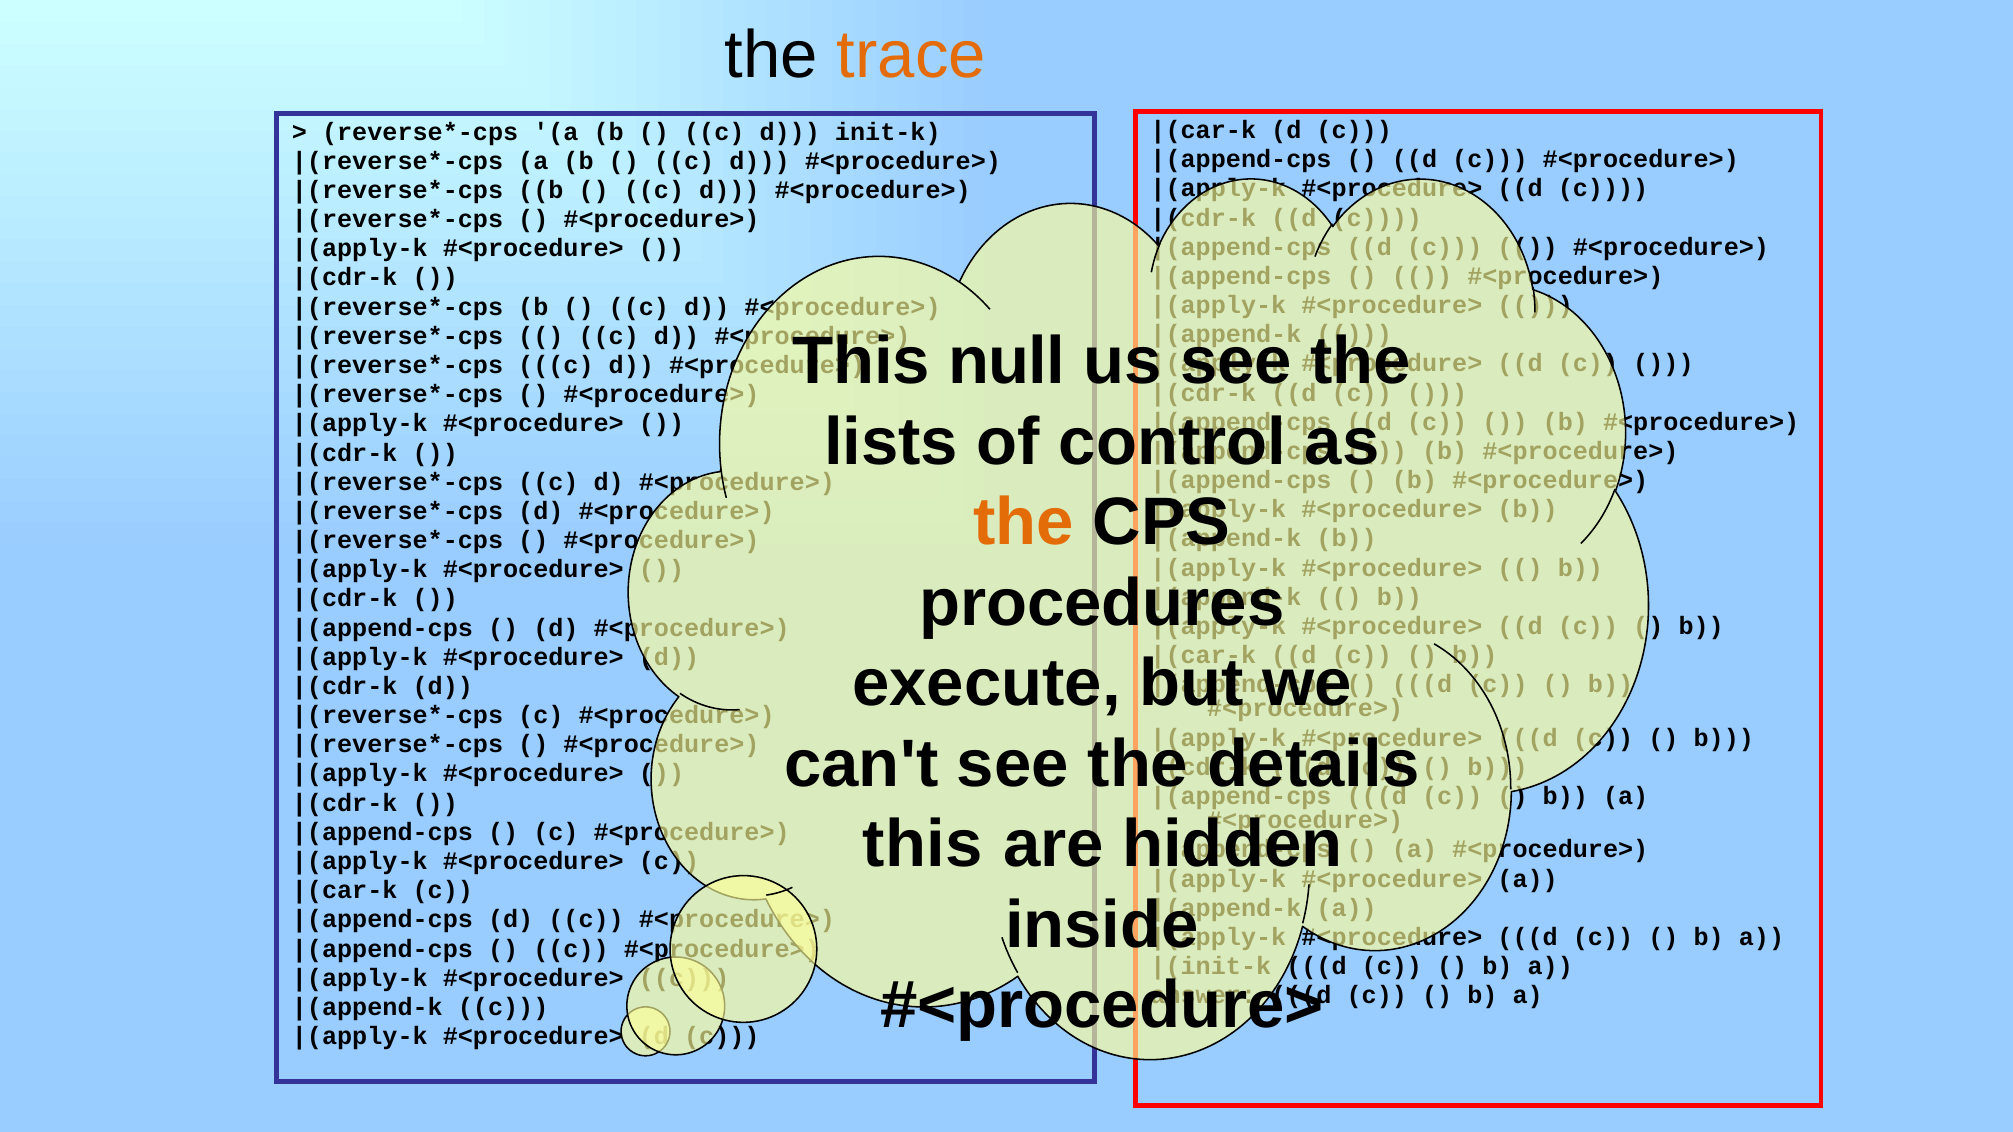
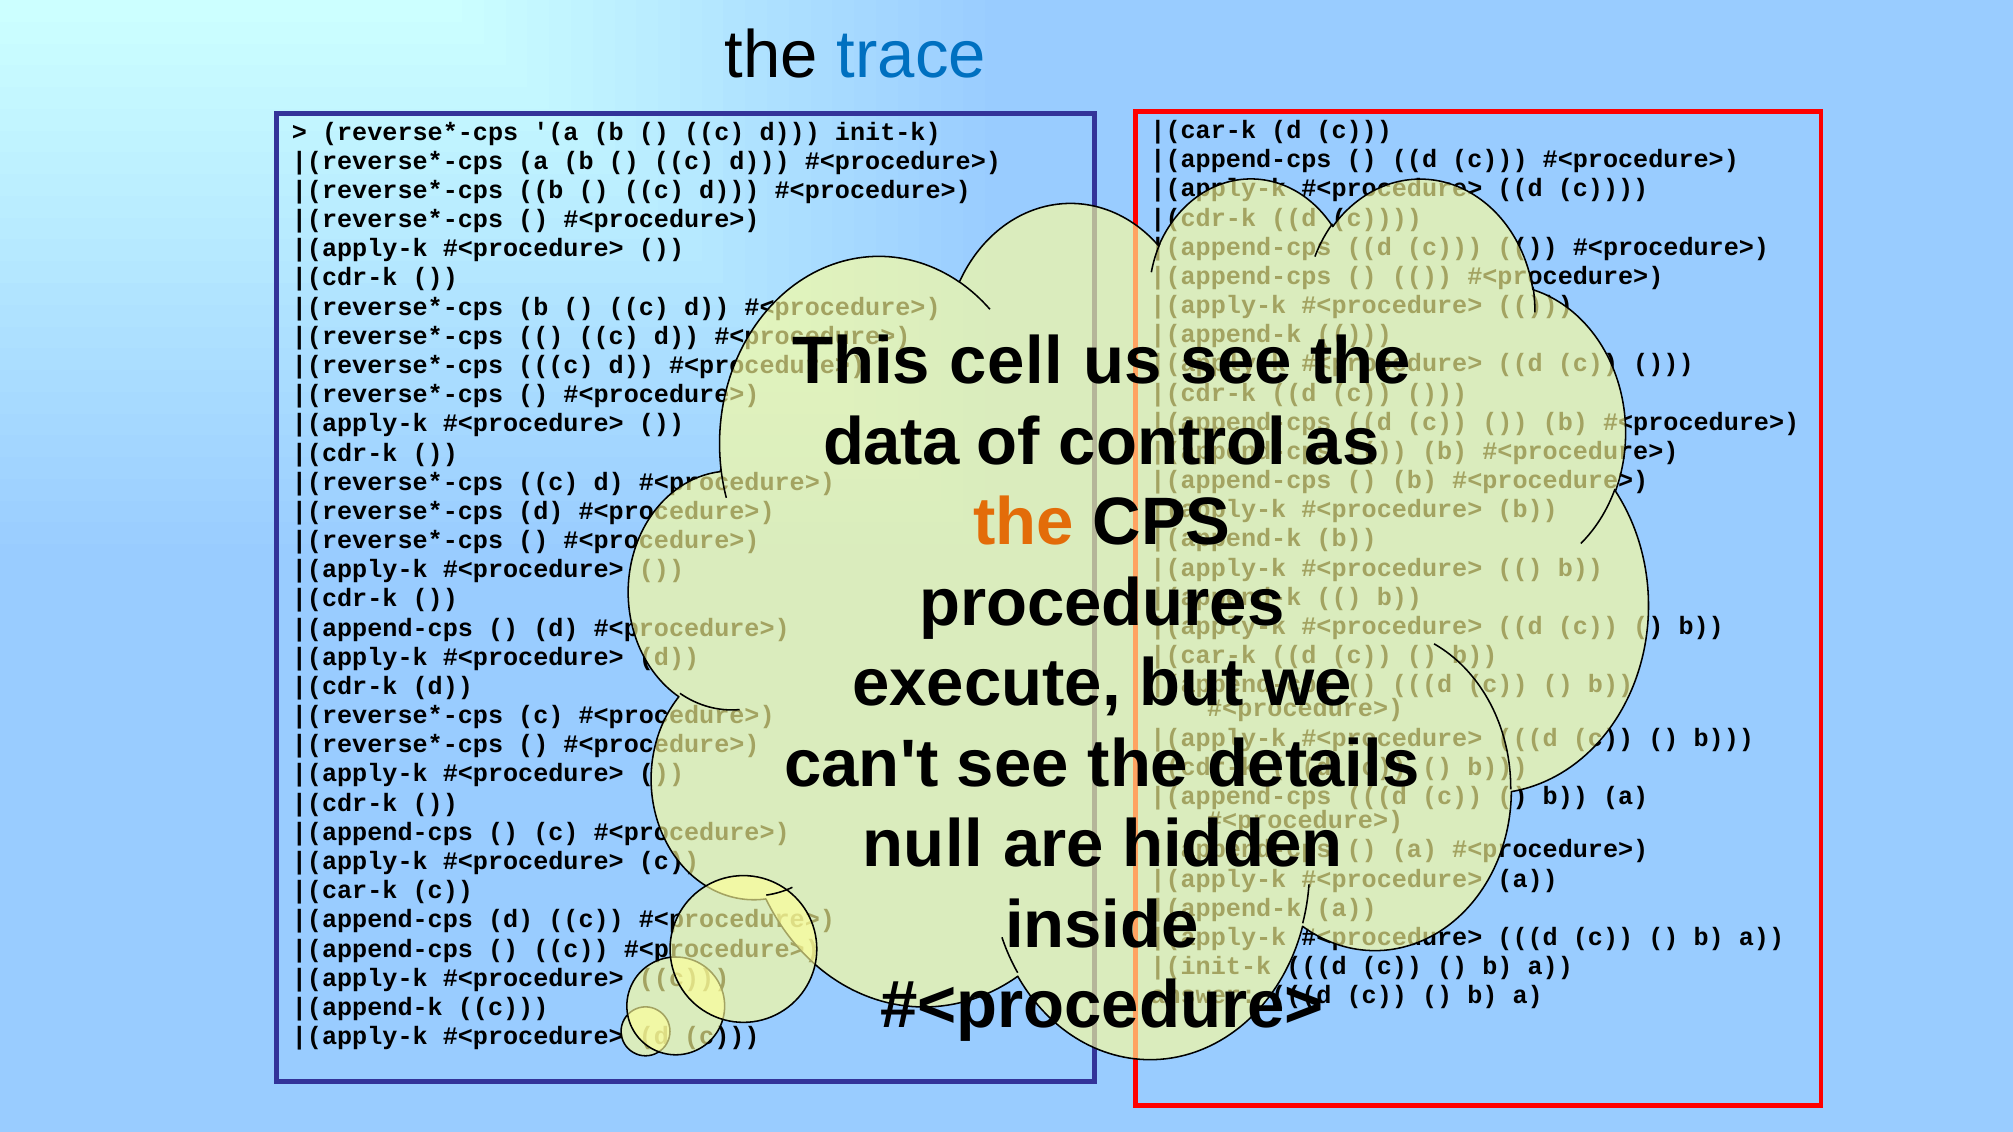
trace colour: orange -> blue
null: null -> cell
lists: lists -> data
this at (923, 845): this -> null
